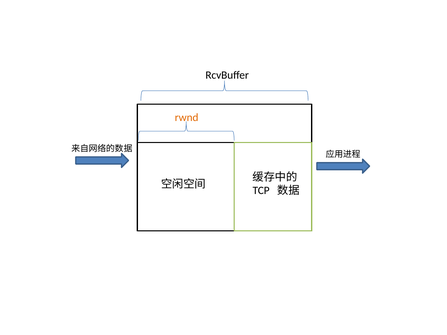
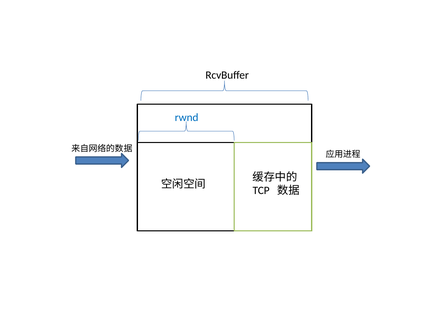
rwnd colour: orange -> blue
